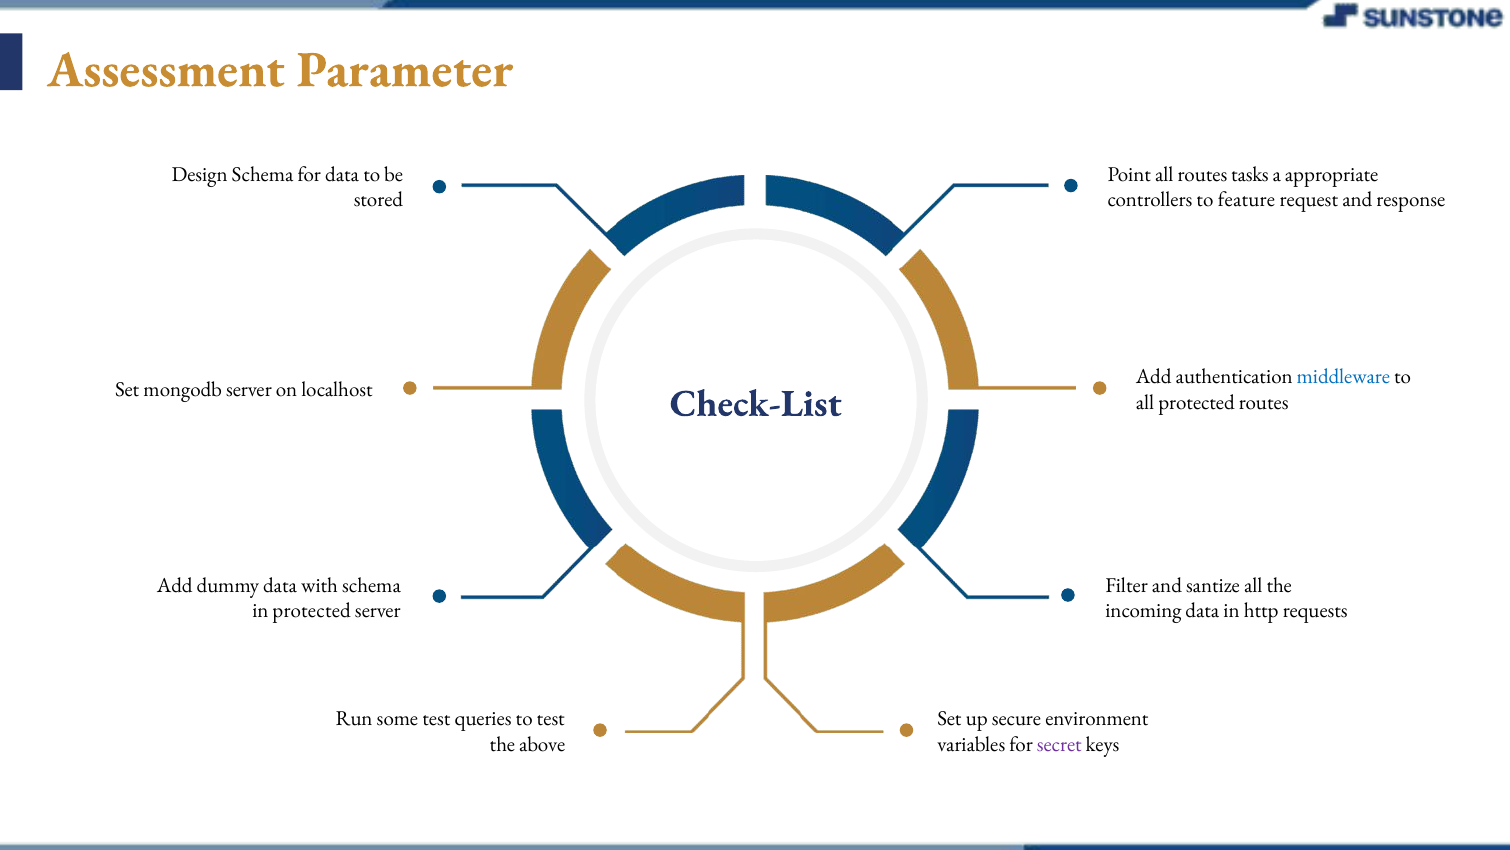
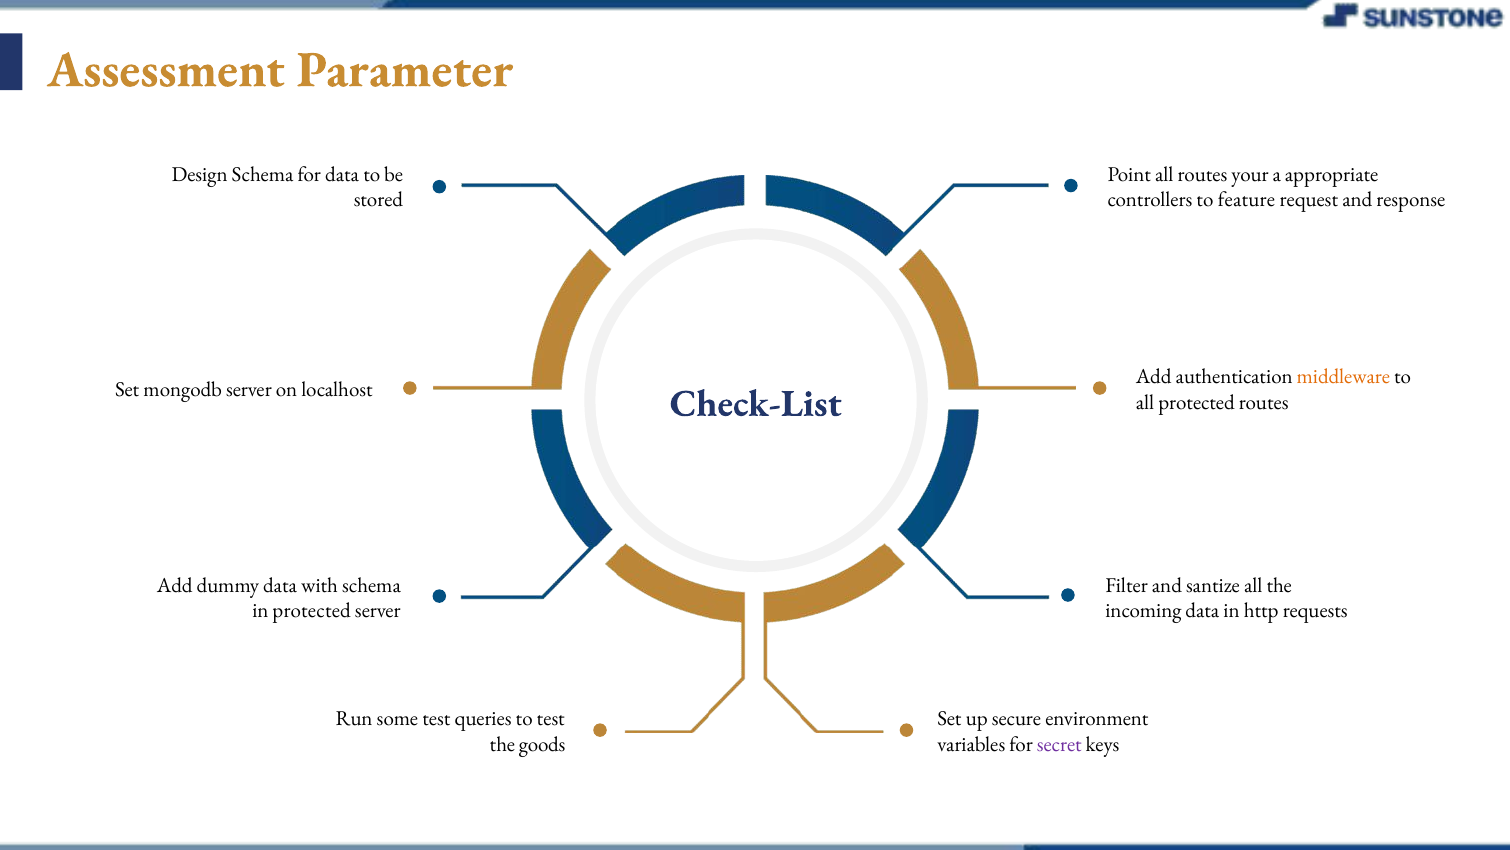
tasks: tasks -> your
middleware colour: blue -> orange
above: above -> goods
